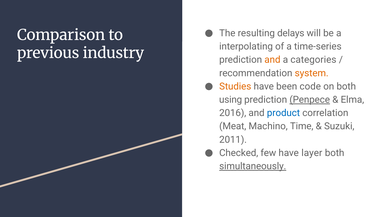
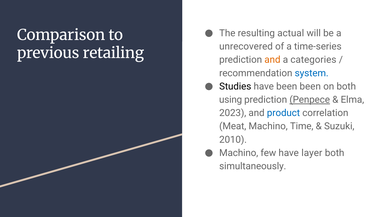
delays: delays -> actual
interpolating: interpolating -> unrecovered
industry: industry -> retailing
system colour: orange -> blue
Studies colour: orange -> black
been code: code -> been
2016: 2016 -> 2023
2011: 2011 -> 2010
Checked at (239, 153): Checked -> Machino
simultaneously underline: present -> none
